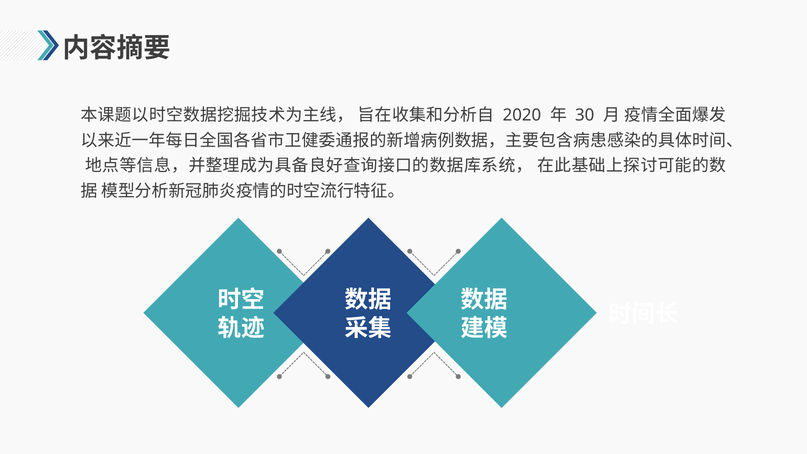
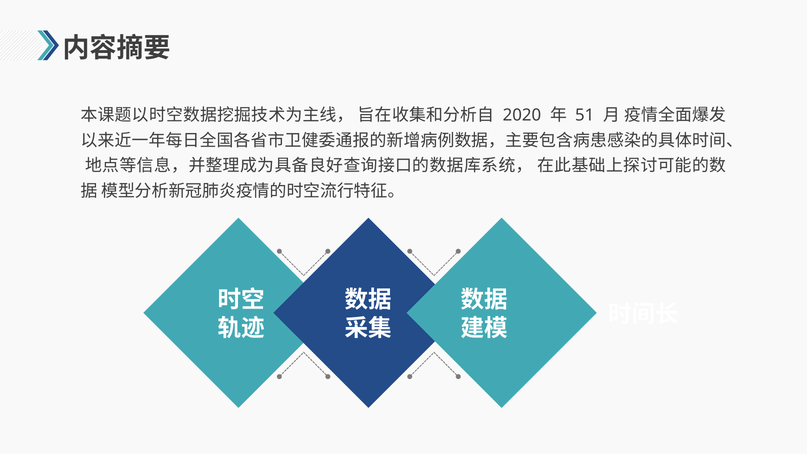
30: 30 -> 51
